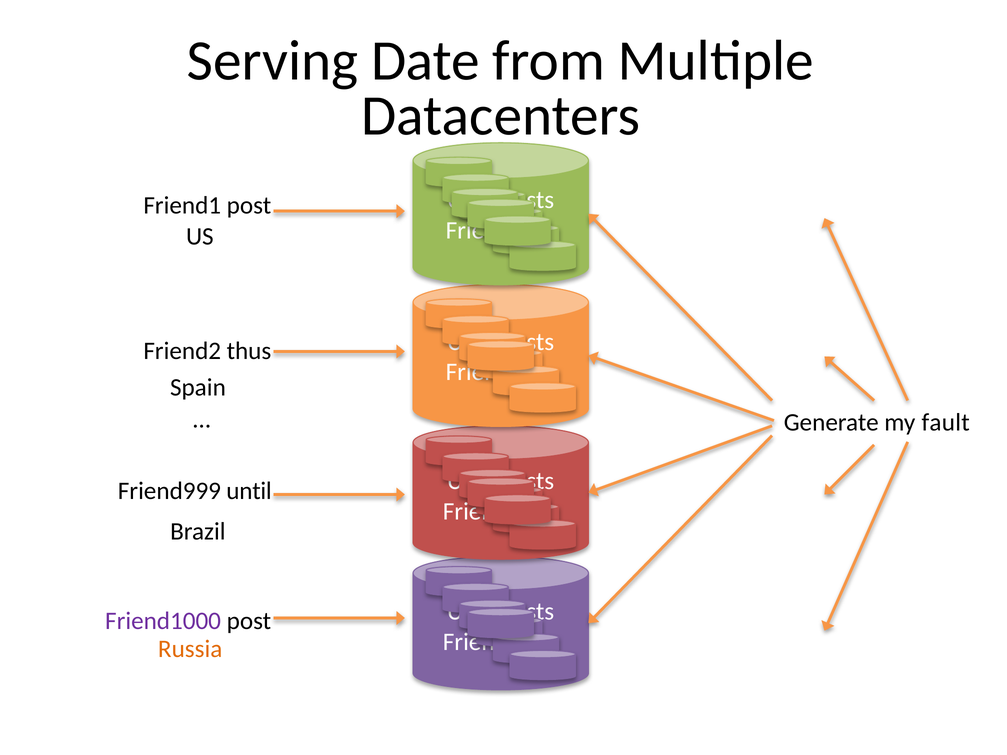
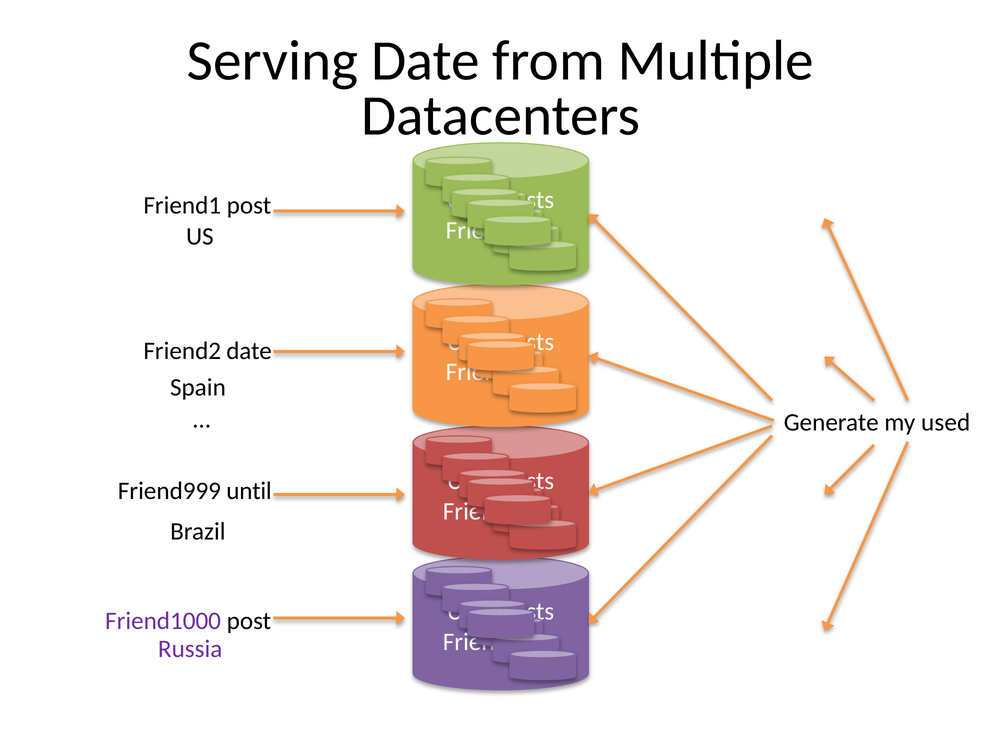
Friend2 thus: thus -> date
fault: fault -> used
Russia colour: orange -> purple
